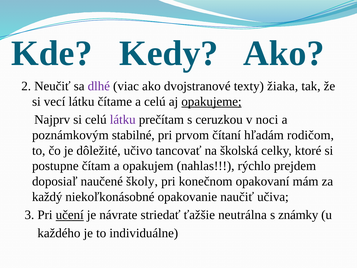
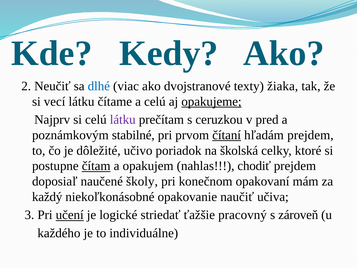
dlhé colour: purple -> blue
noci: noci -> pred
čítaní underline: none -> present
hľadám rodičom: rodičom -> prejdem
tancovať: tancovať -> poriadok
čítam underline: none -> present
rýchlo: rýchlo -> chodiť
návrate: návrate -> logické
neutrálna: neutrálna -> pracovný
známky: známky -> zároveň
